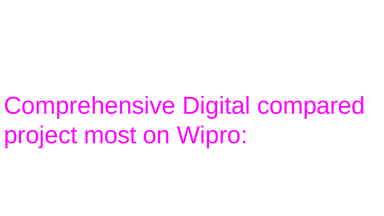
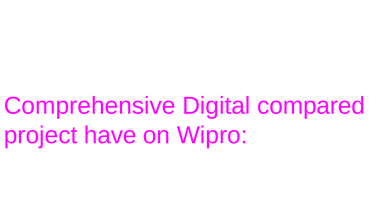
most: most -> have
